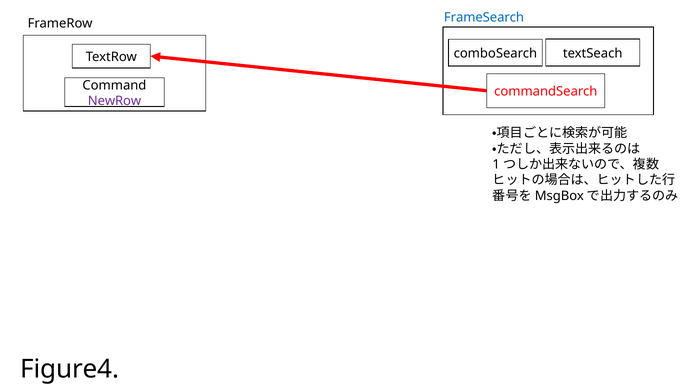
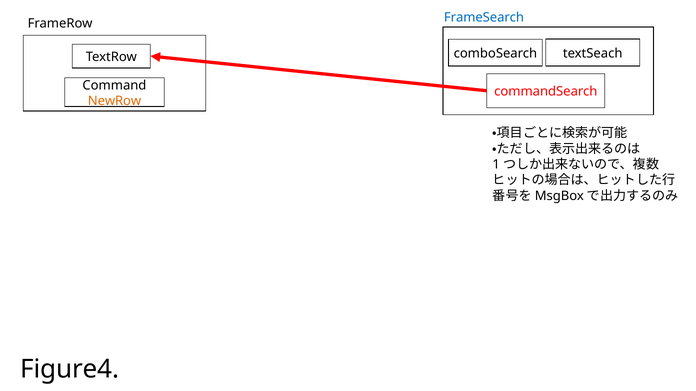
NewRow colour: purple -> orange
